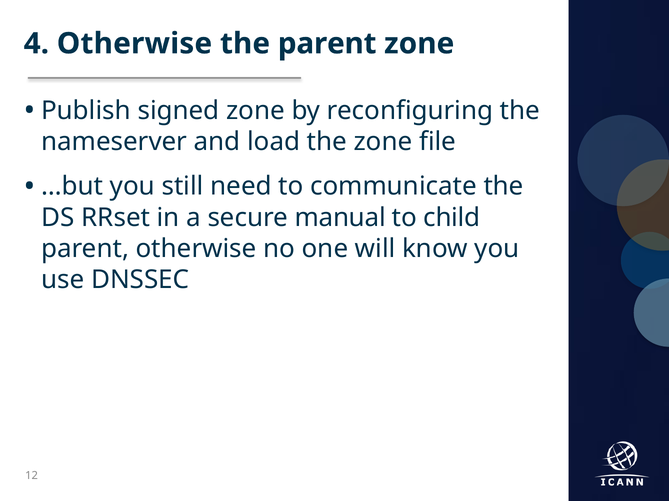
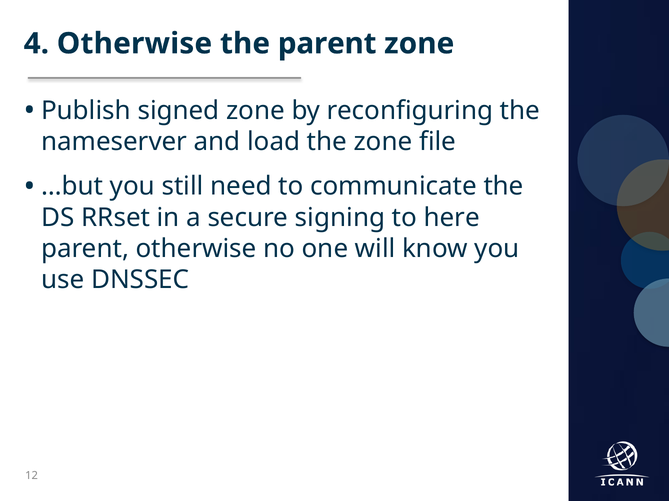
manual: manual -> signing
child: child -> here
